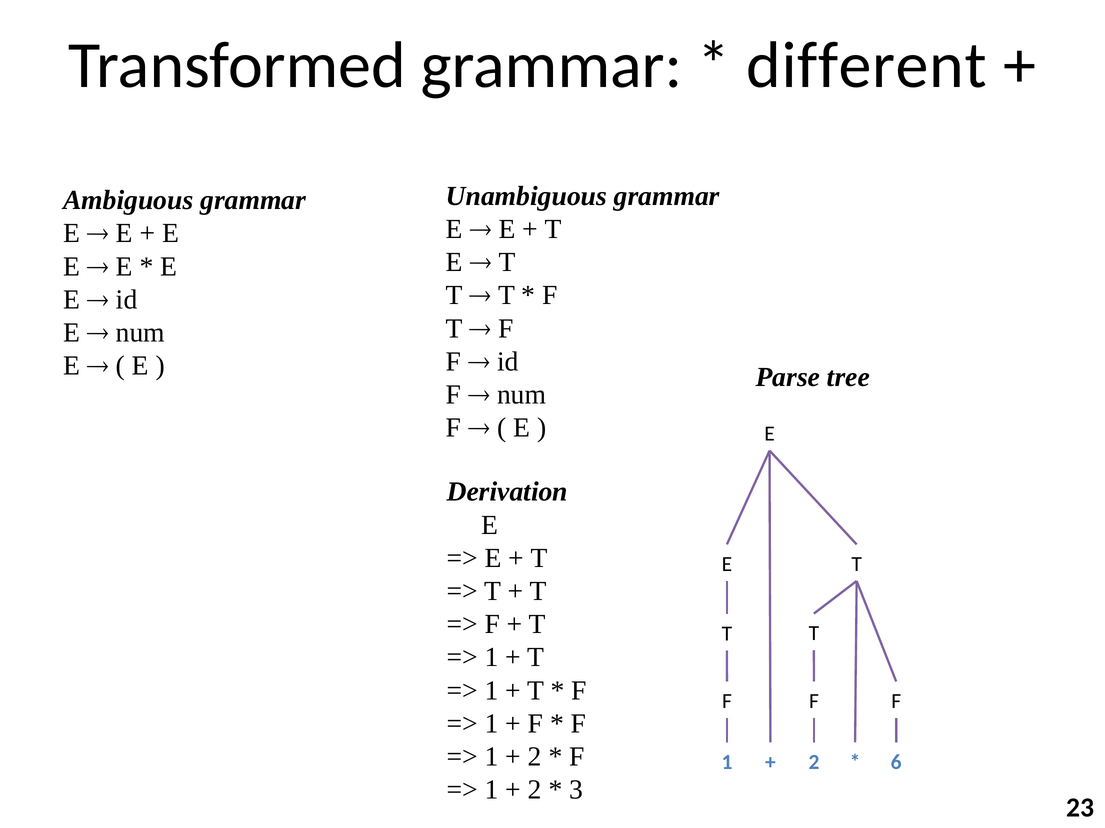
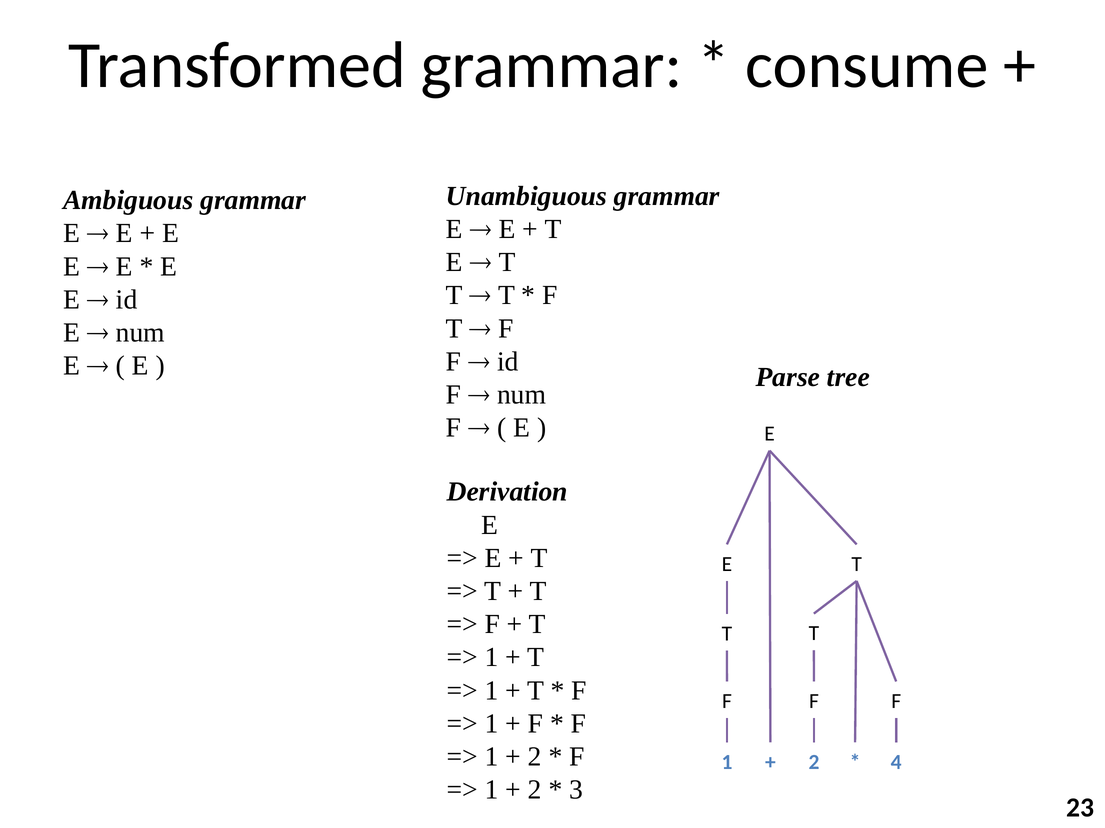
different: different -> consume
6: 6 -> 4
